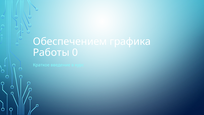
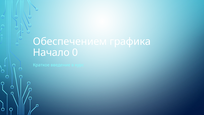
Работы: Работы -> Начало
